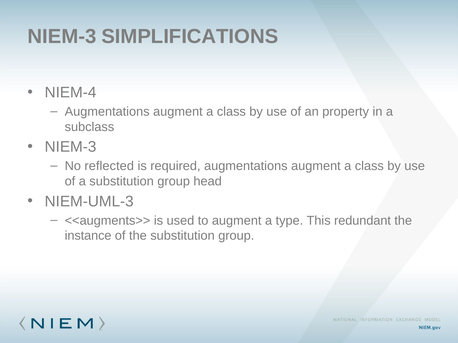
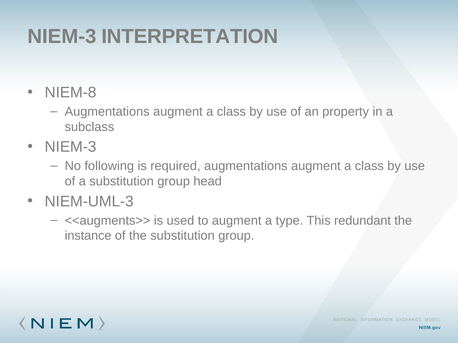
SIMPLIFICATIONS: SIMPLIFICATIONS -> INTERPRETATION
NIEM-4: NIEM-4 -> NIEM-8
reflected: reflected -> following
